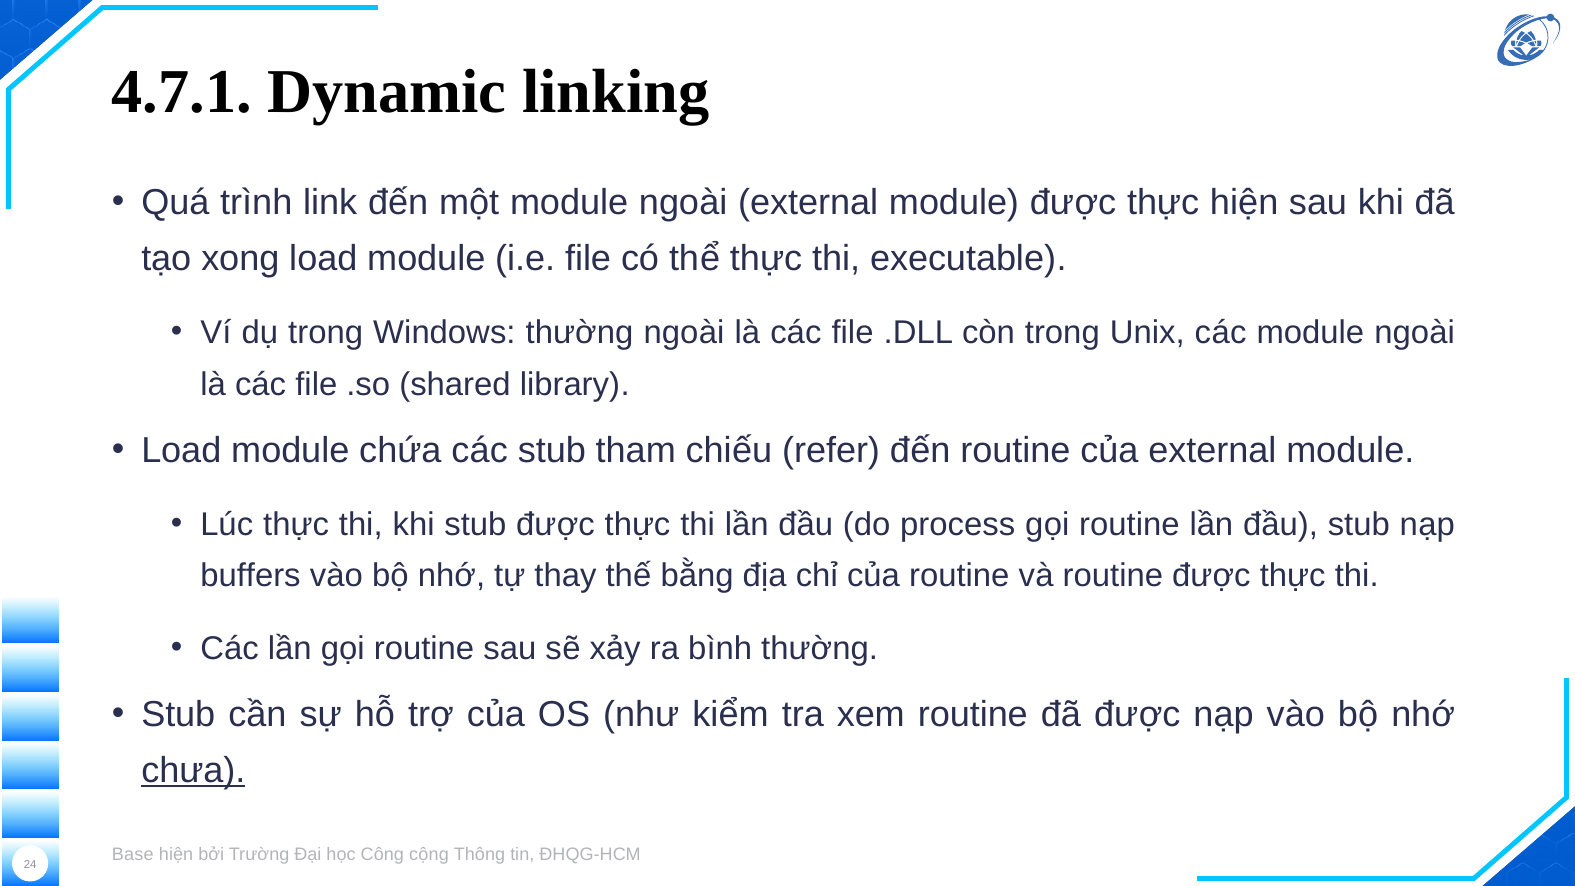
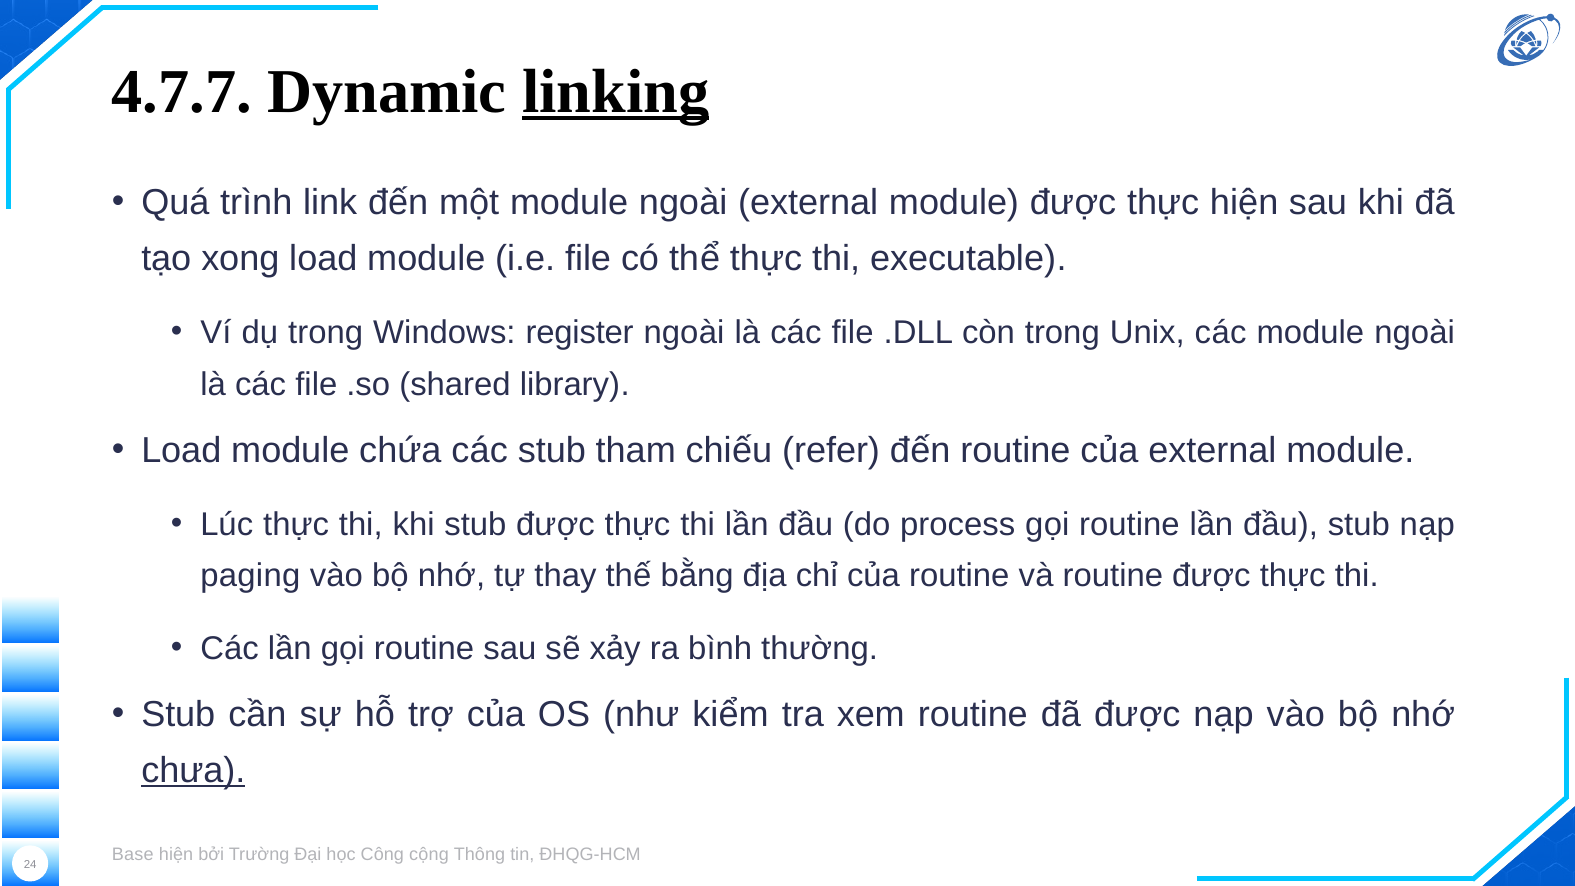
4.7.1: 4.7.1 -> 4.7.7
linking underline: none -> present
Windows thường: thường -> register
buffers: buffers -> paging
